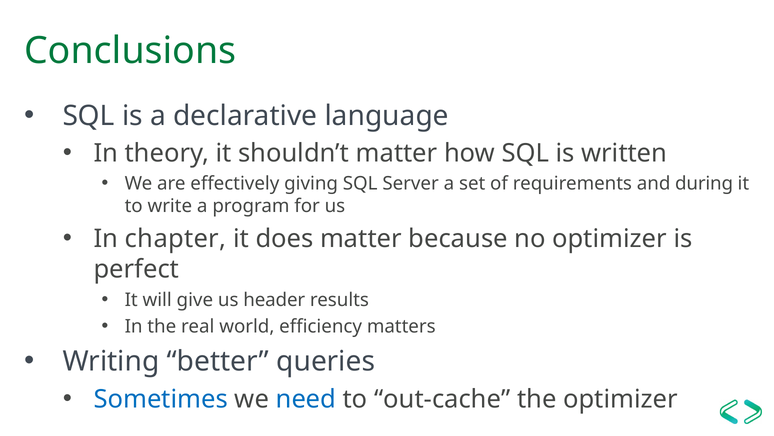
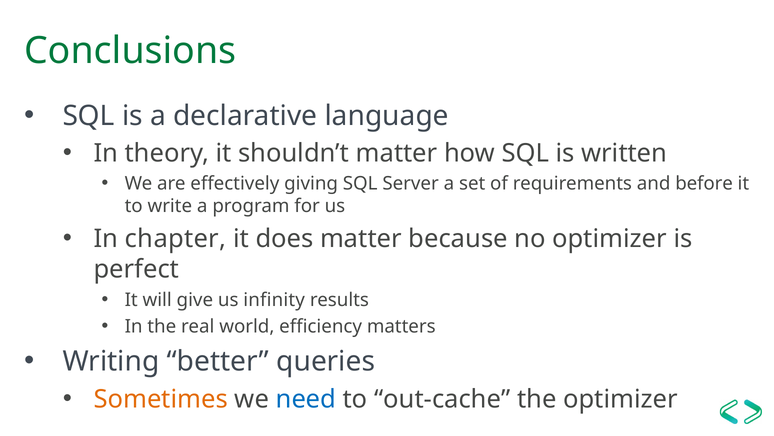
during: during -> before
header: header -> infinity
Sometimes colour: blue -> orange
